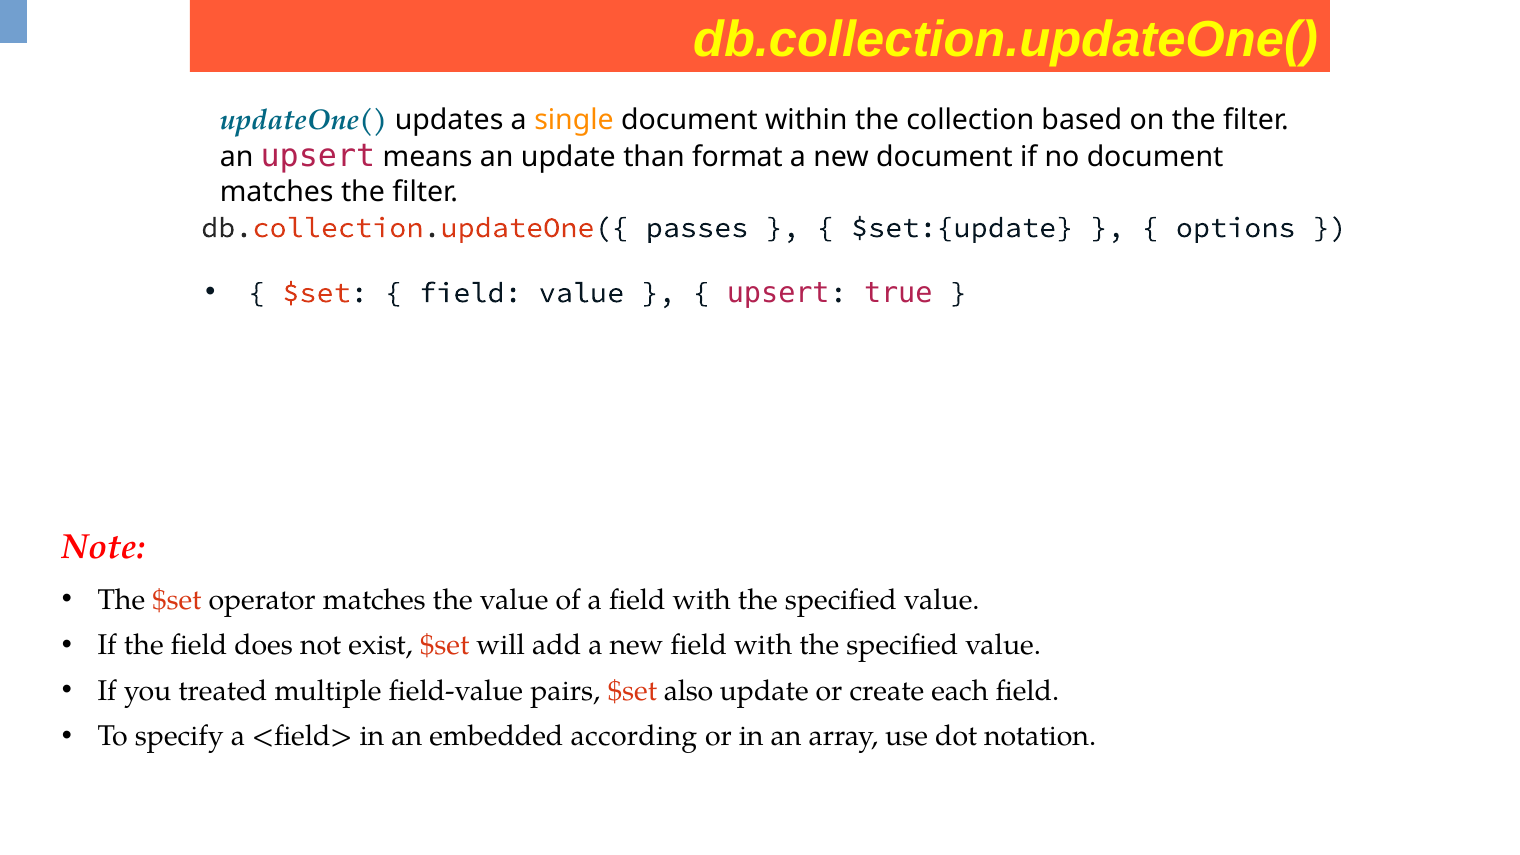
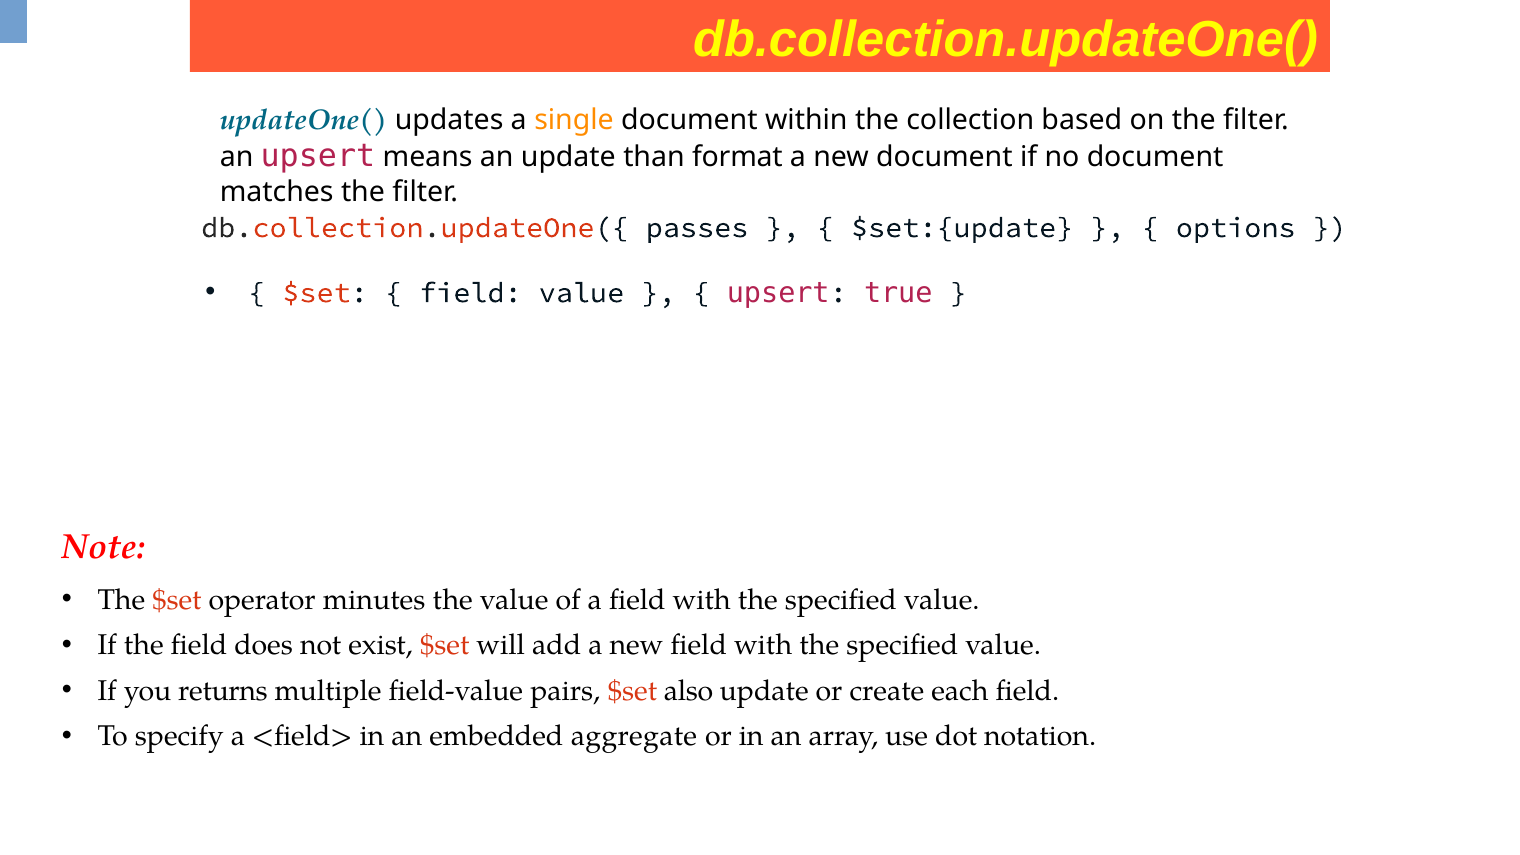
operator matches: matches -> minutes
treated: treated -> returns
according: according -> aggregate
